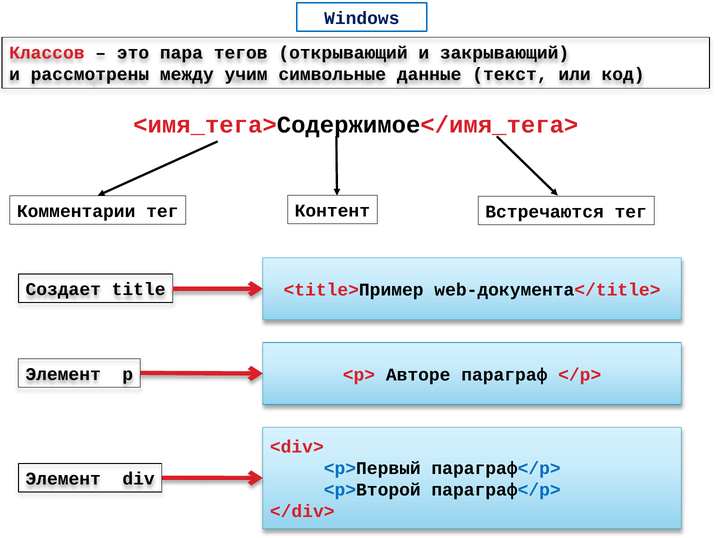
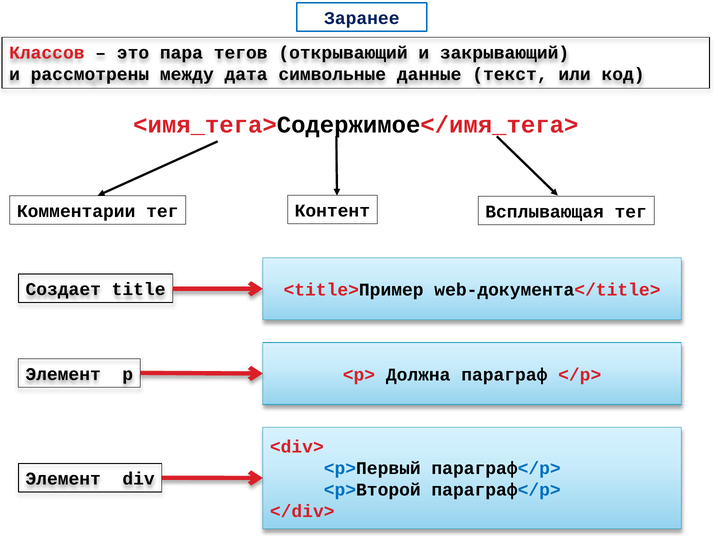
Windows: Windows -> Заранее
учим: учим -> дата
Встречаются: Встречаются -> Всплывающая
Авторе: Авторе -> Должна
